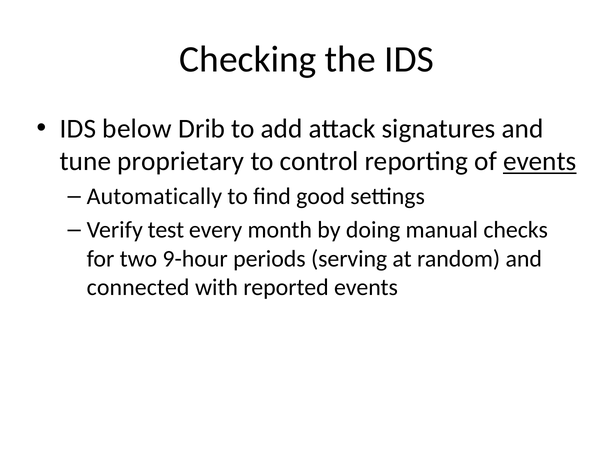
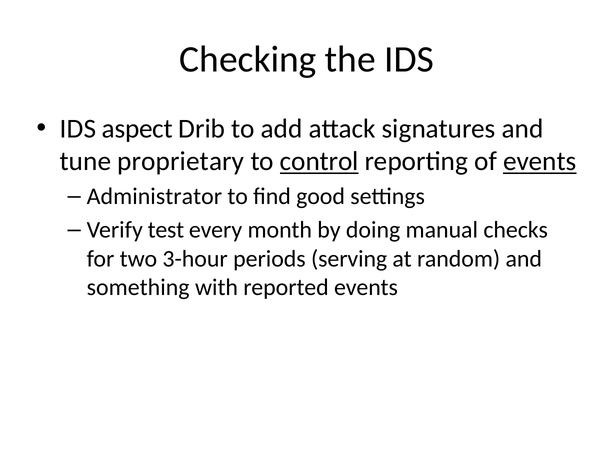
below: below -> aspect
control underline: none -> present
Automatically: Automatically -> Administrator
9-hour: 9-hour -> 3-hour
connected: connected -> something
